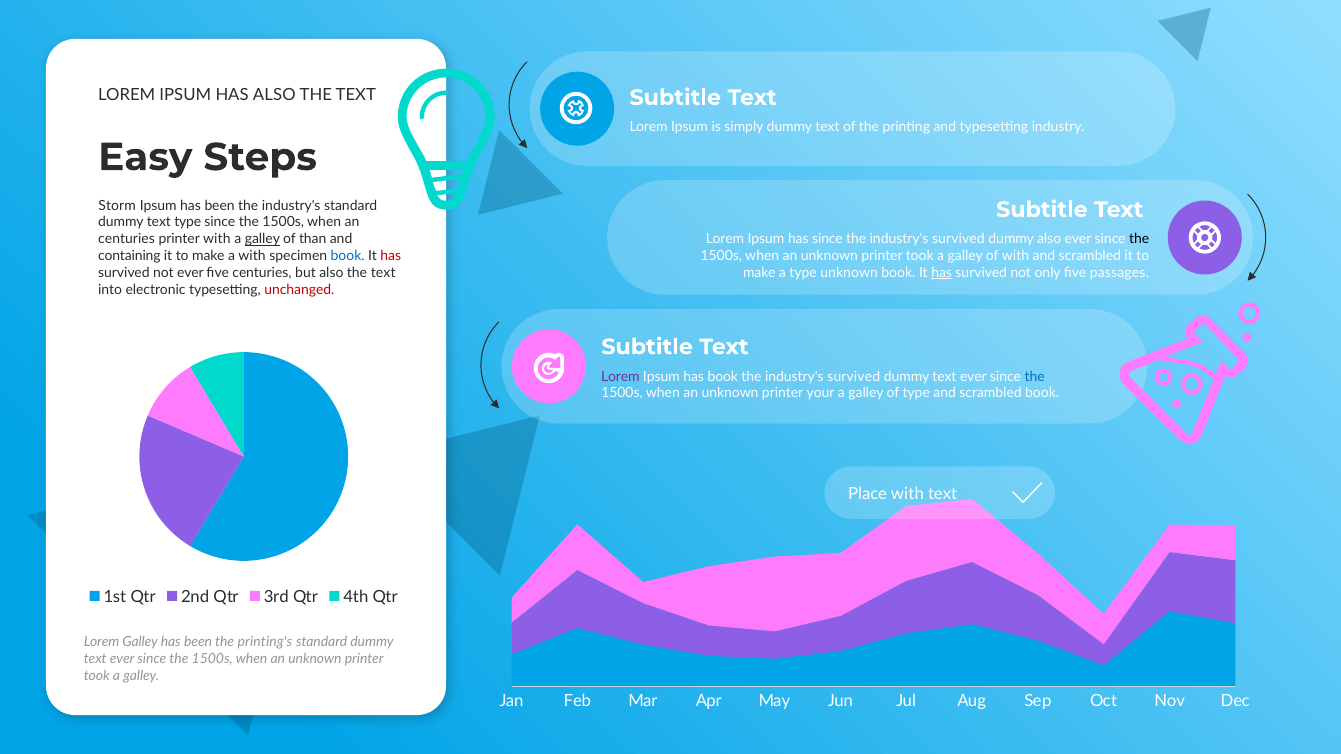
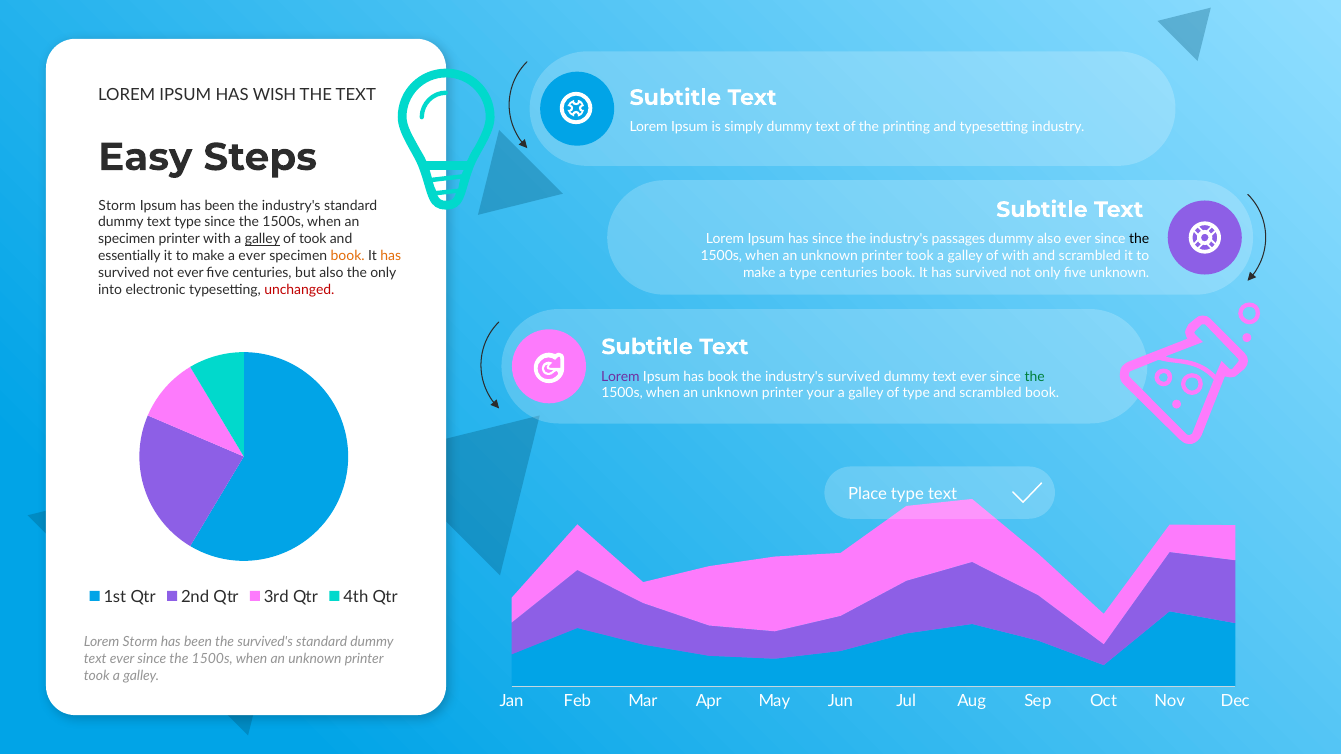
HAS ALSO: ALSO -> WISH
centuries at (127, 239): centuries -> specimen
of than: than -> took
survived at (958, 239): survived -> passages
containing: containing -> essentially
a with: with -> ever
book at (348, 256) colour: blue -> orange
has at (391, 256) colour: red -> orange
but also the text: text -> only
type unknown: unknown -> centuries
has at (942, 273) underline: present -> none
five passages: passages -> unknown
the at (1035, 377) colour: blue -> green
Place with: with -> type
Lorem Galley: Galley -> Storm
printing's: printing's -> survived's
